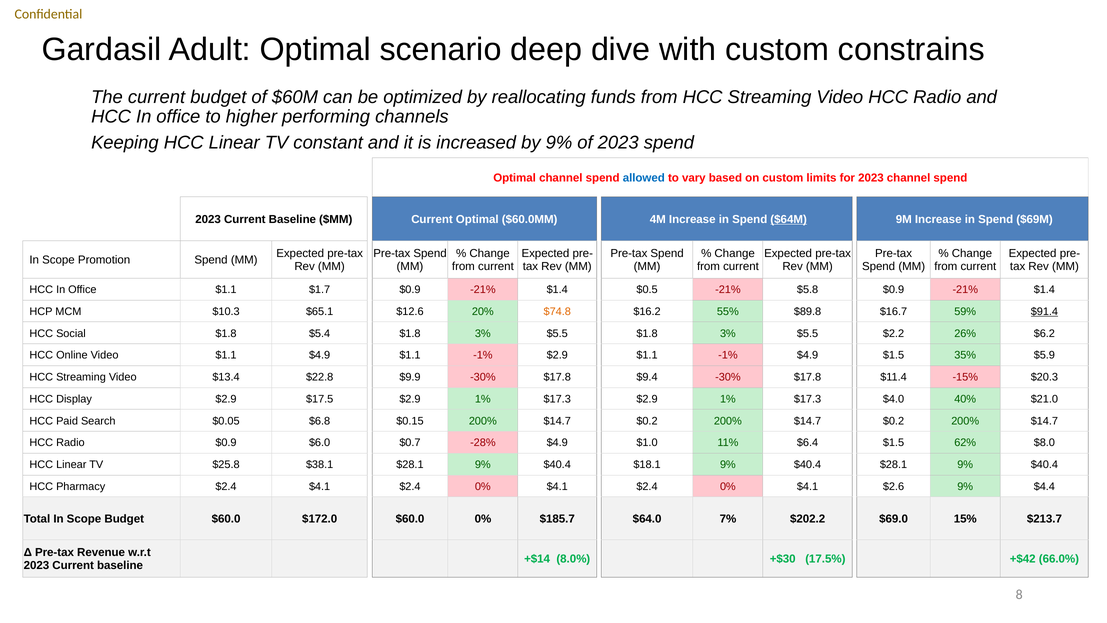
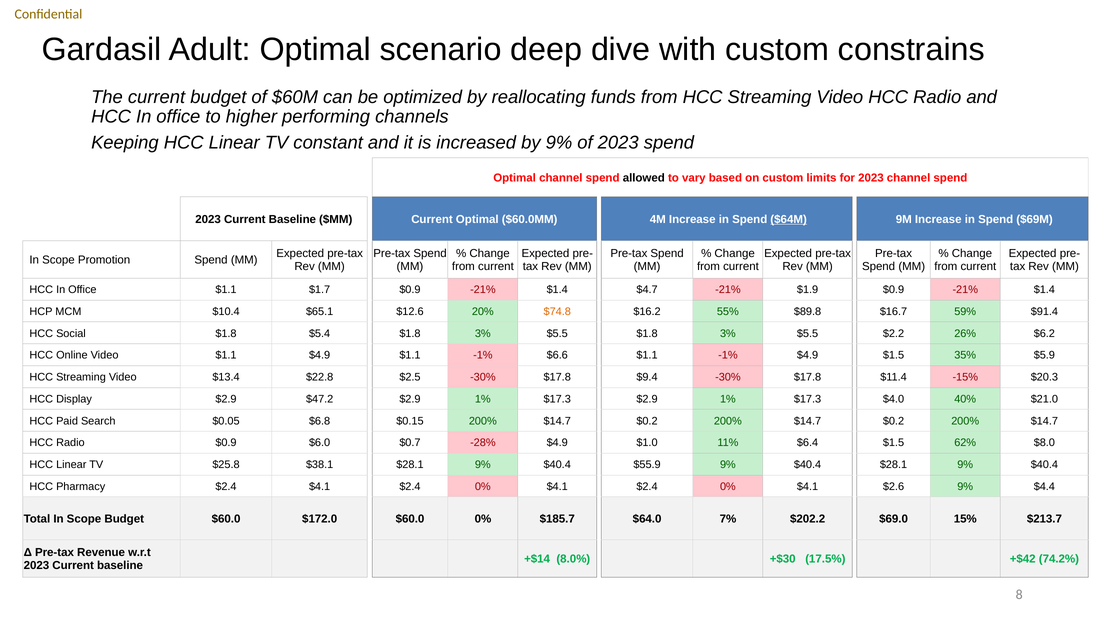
allowed colour: blue -> black
$0.5: $0.5 -> $4.7
$5.8: $5.8 -> $1.9
$10.3: $10.3 -> $10.4
$91.4 underline: present -> none
-1% $2.9: $2.9 -> $6.6
$9.9: $9.9 -> $2.5
$17.5: $17.5 -> $47.2
$18.1: $18.1 -> $55.9
66.0%: 66.0% -> 74.2%
